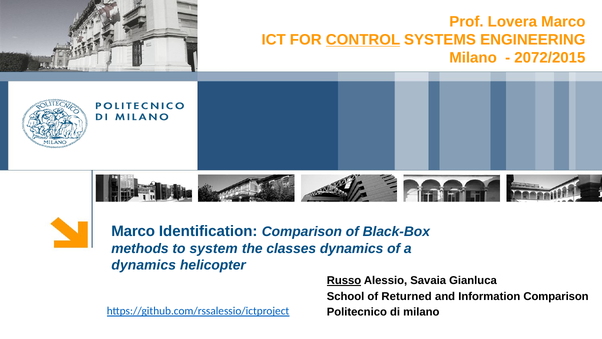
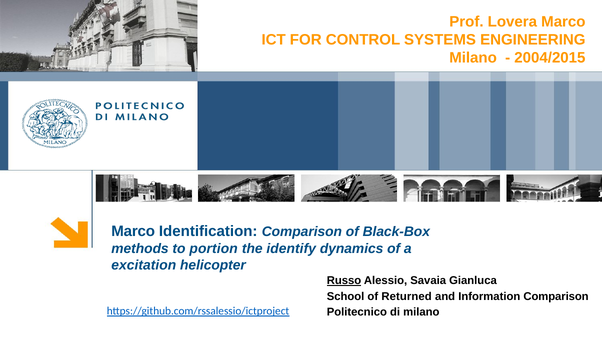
CONTROL underline: present -> none
2072/2015: 2072/2015 -> 2004/2015
system: system -> portion
classes: classes -> identify
dynamics at (144, 265): dynamics -> excitation
